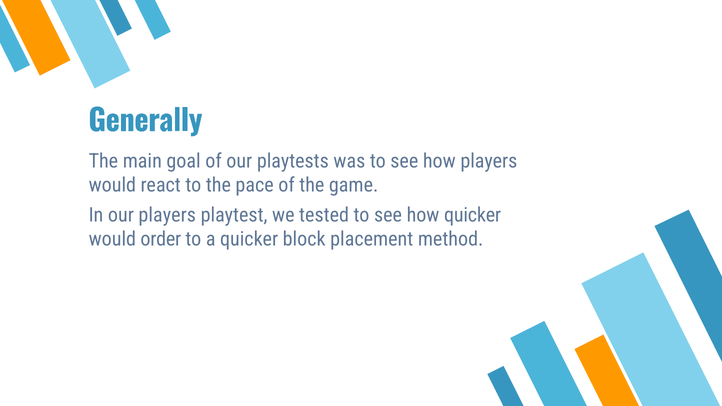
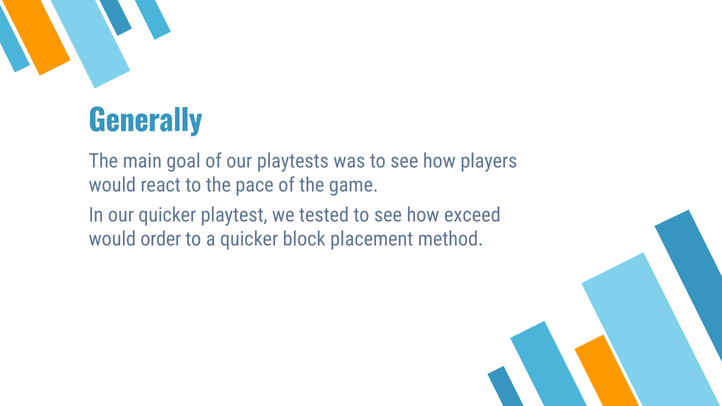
our players: players -> quicker
how quicker: quicker -> exceed
